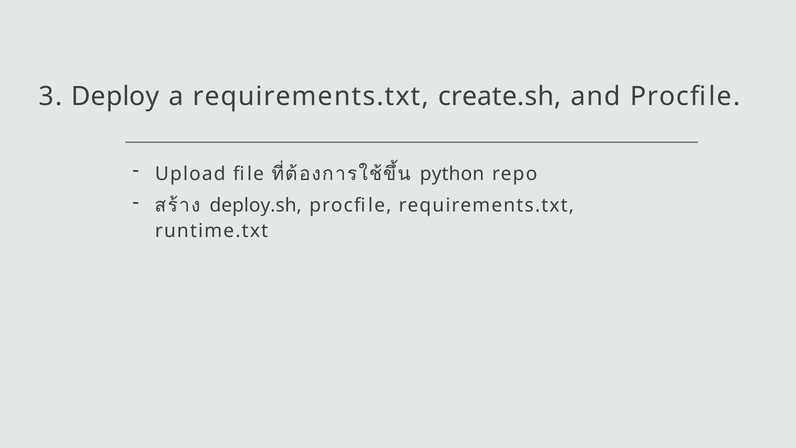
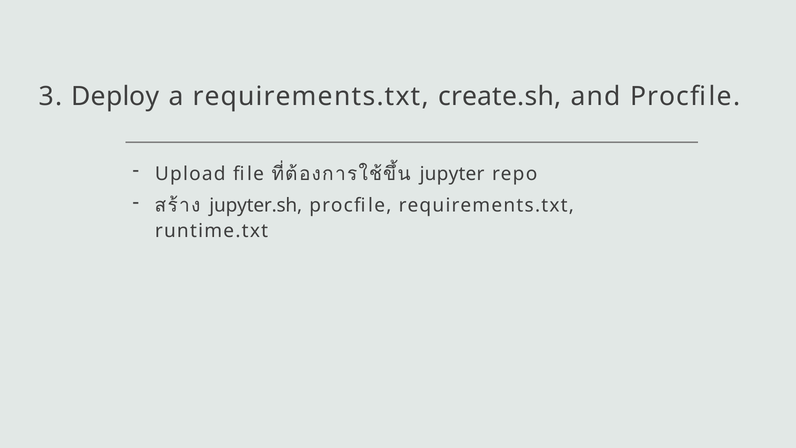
python: python -> jupyter
deploy.sh: deploy.sh -> jupyter.sh
